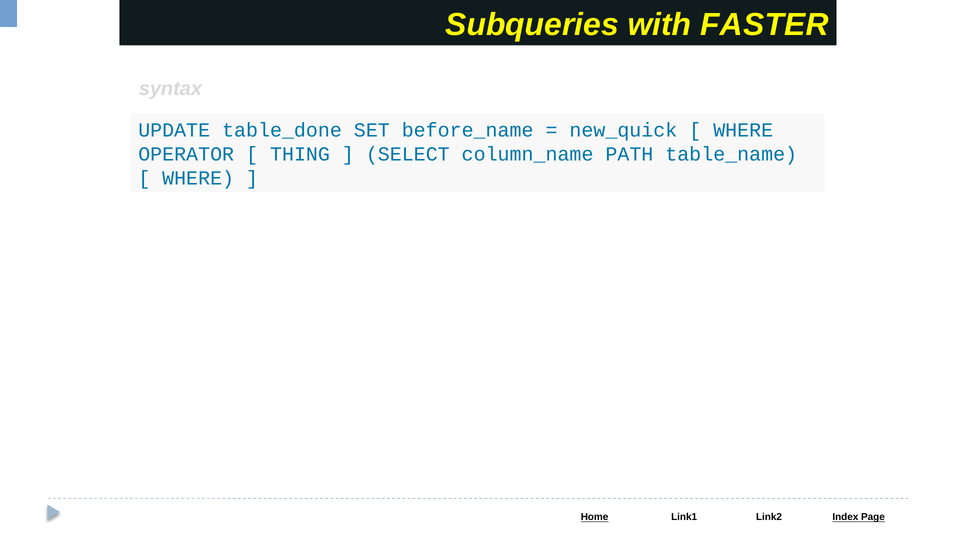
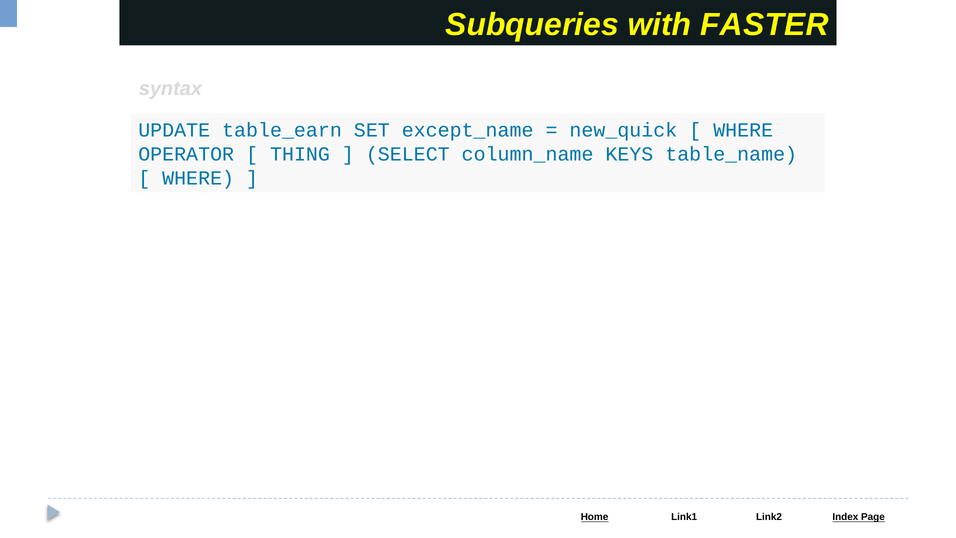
table_done: table_done -> table_earn
before_name: before_name -> except_name
PATH: PATH -> KEYS
